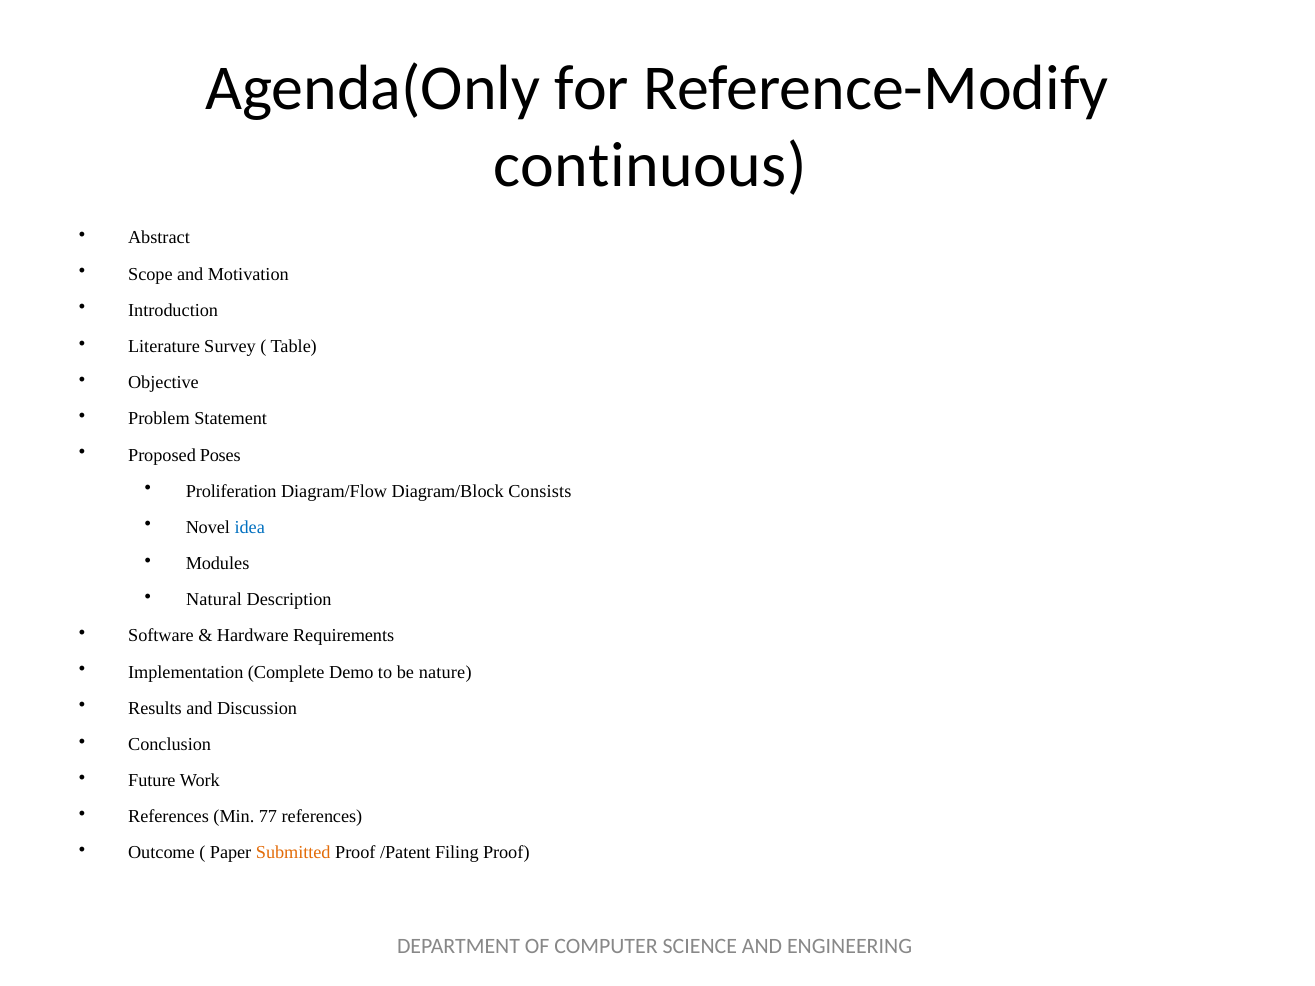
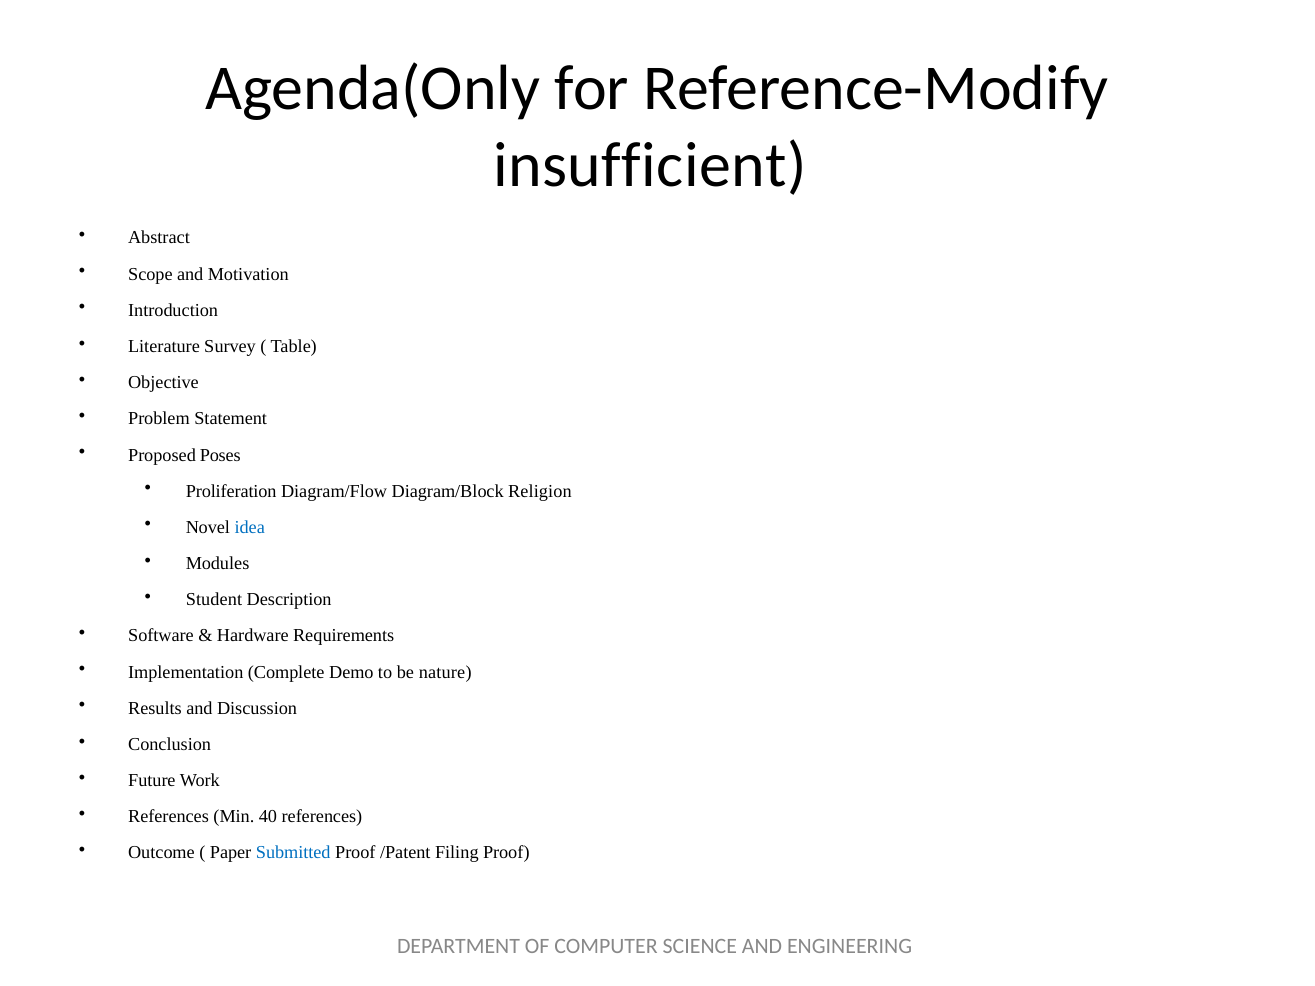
continuous: continuous -> insufficient
Consists: Consists -> Religion
Natural: Natural -> Student
77: 77 -> 40
Submitted colour: orange -> blue
